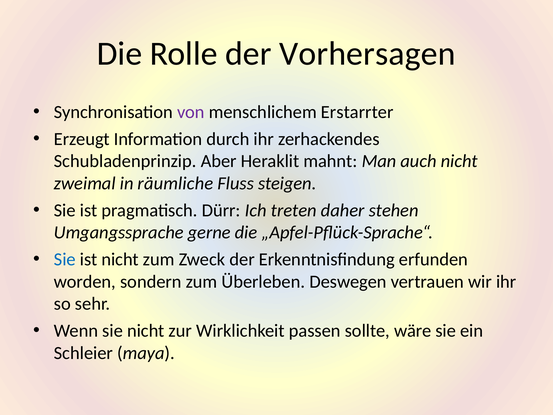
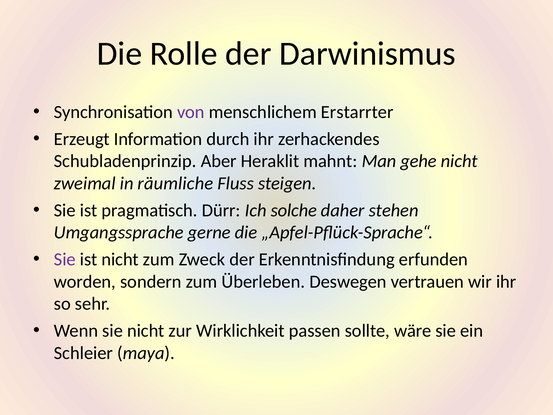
Vorhersagen: Vorhersagen -> Darwinismus
auch: auch -> gehe
treten: treten -> solche
Sie at (65, 259) colour: blue -> purple
